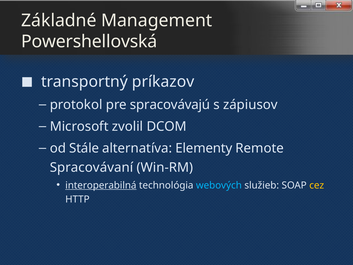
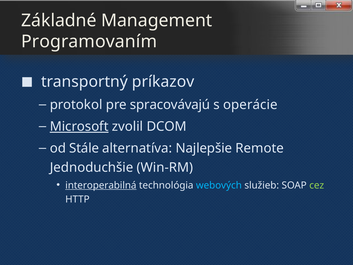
Powershellovská: Powershellovská -> Programovaním
zápiusov: zápiusov -> operácie
Microsoft underline: none -> present
Elementy: Elementy -> Najlepšie
Spracovávaní: Spracovávaní -> Jednoduchšie
cez colour: yellow -> light green
